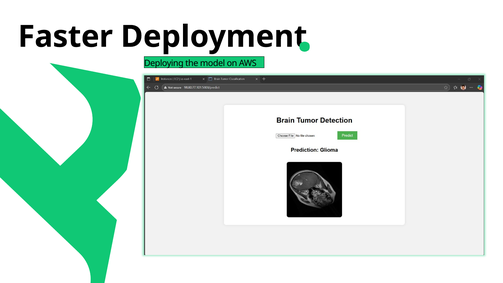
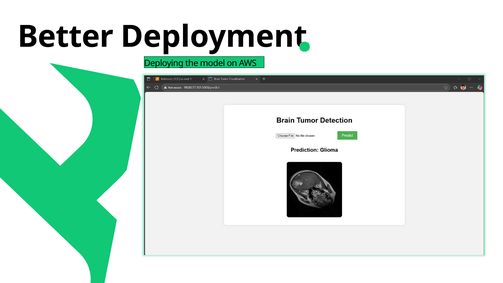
Faster: Faster -> Better
